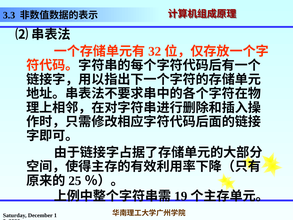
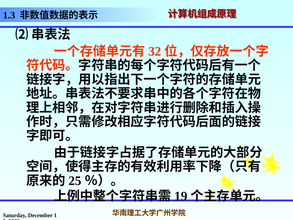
3.3: 3.3 -> 1.3
